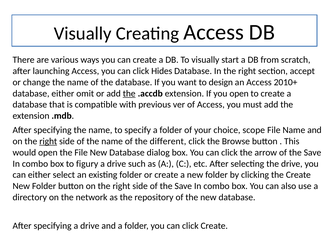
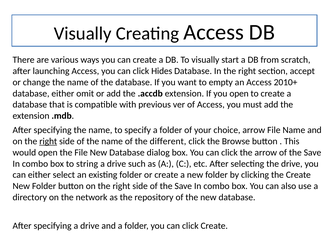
design: design -> empty
the at (129, 93) underline: present -> none
choice scope: scope -> arrow
figury: figury -> string
